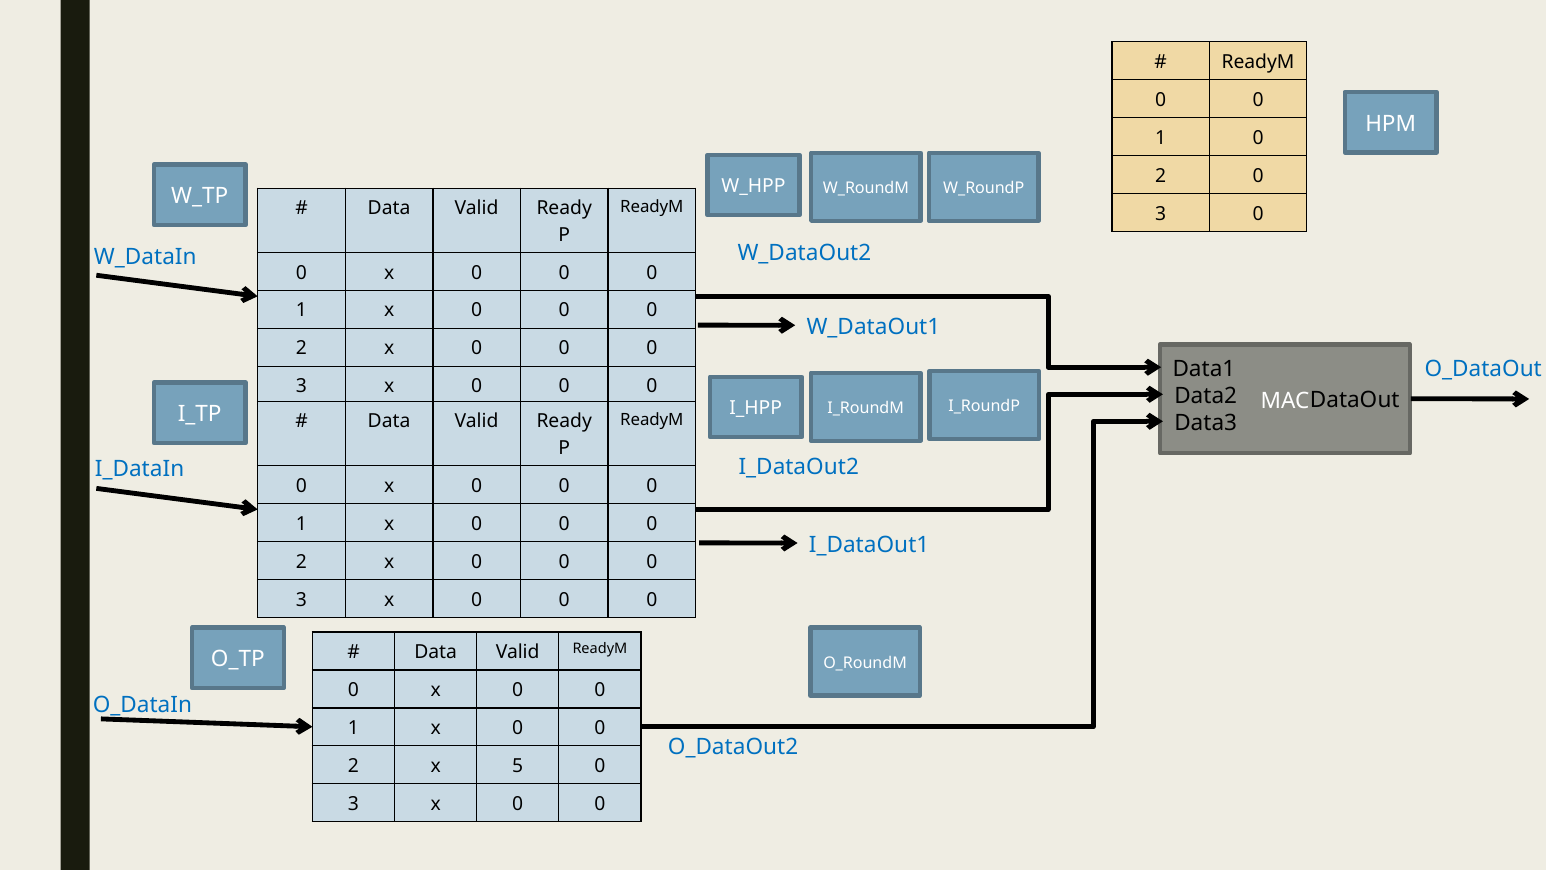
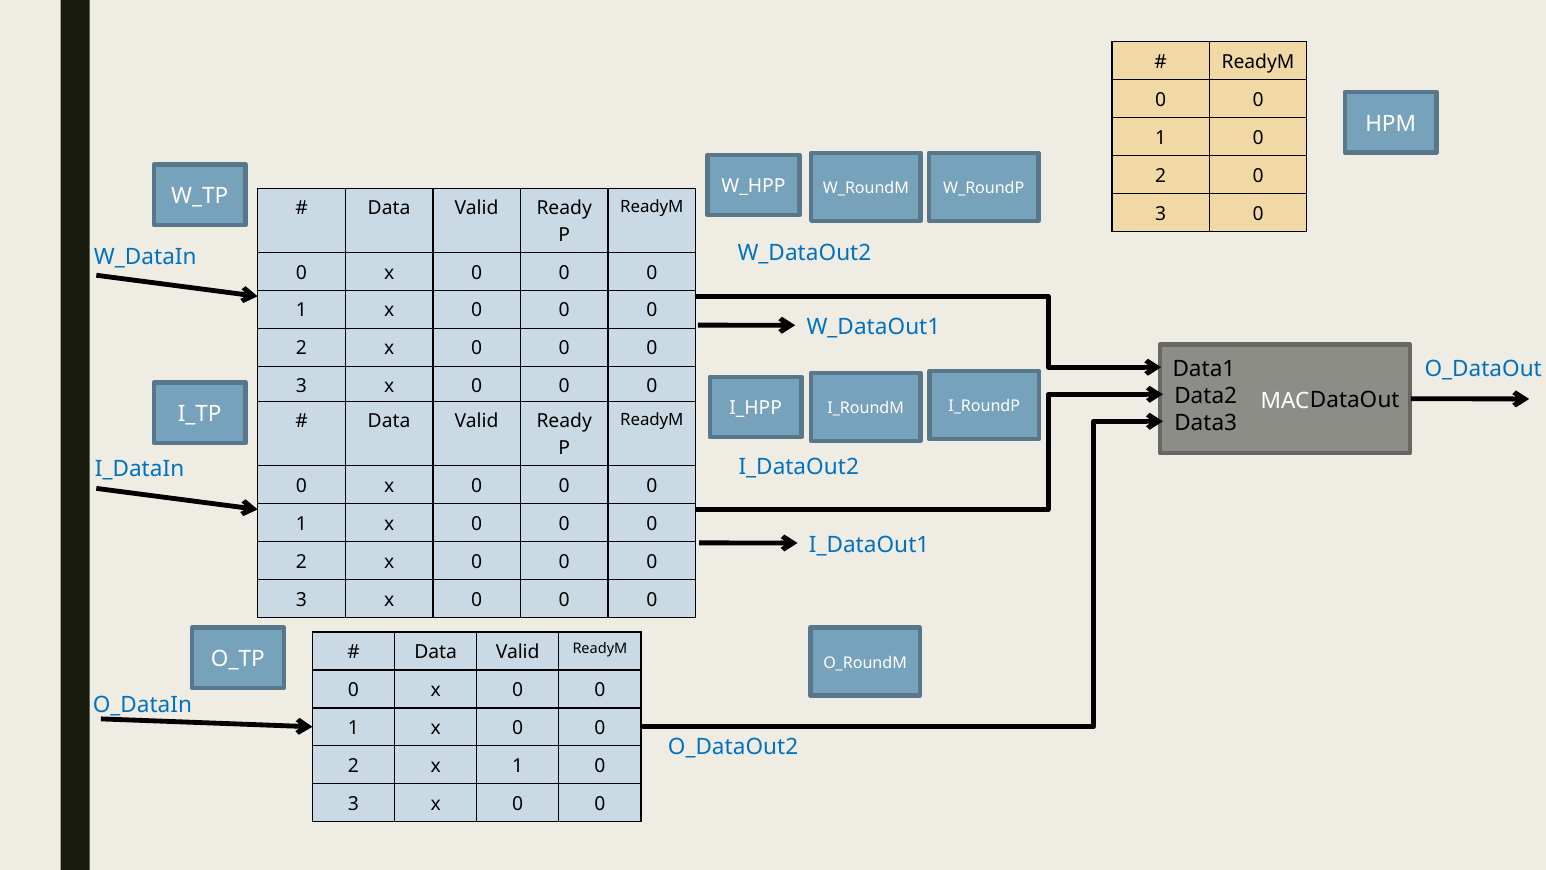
x 5: 5 -> 1
